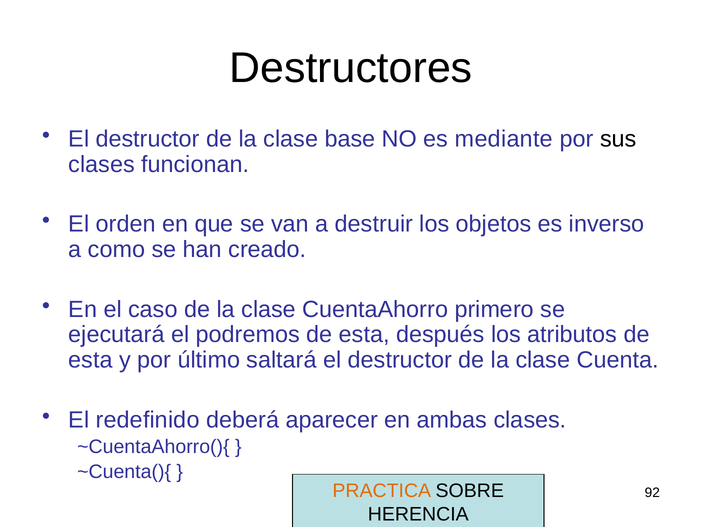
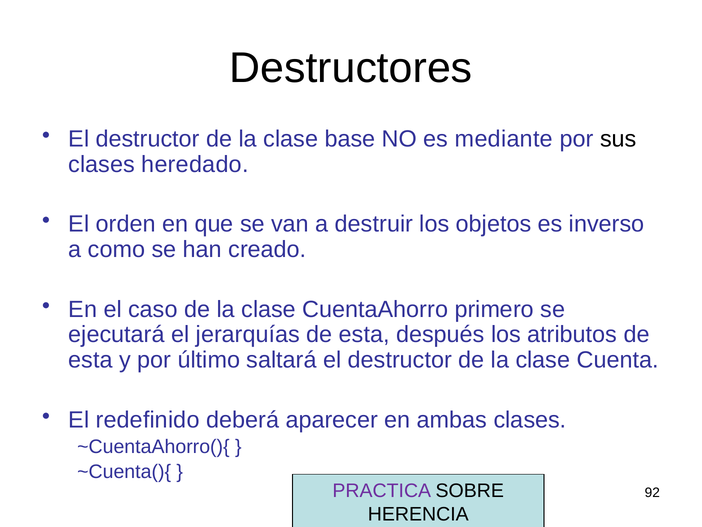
funcionan: funcionan -> heredado
podremos: podremos -> jerarquías
PRACTICA colour: orange -> purple
